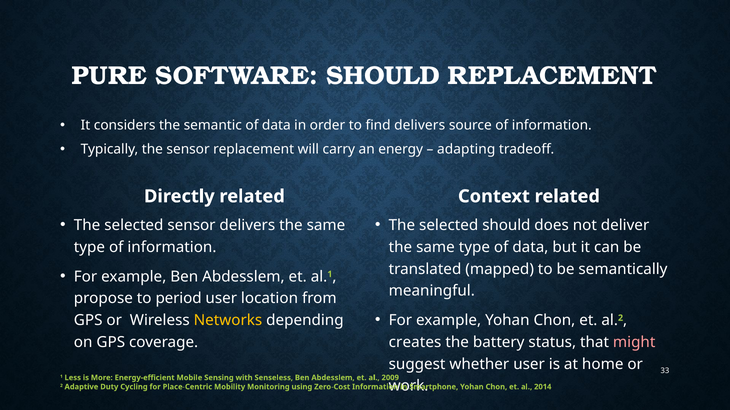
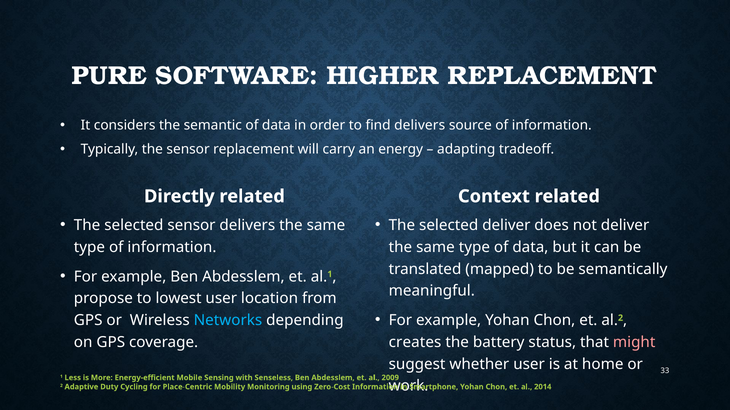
SOFTWARE SHOULD: SHOULD -> HIGHER
selected should: should -> deliver
period: period -> lowest
Networks colour: yellow -> light blue
